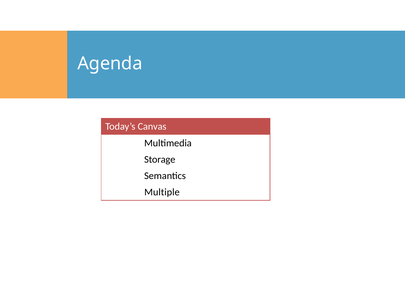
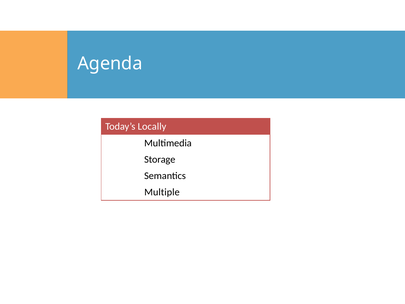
Canvas: Canvas -> Locally
